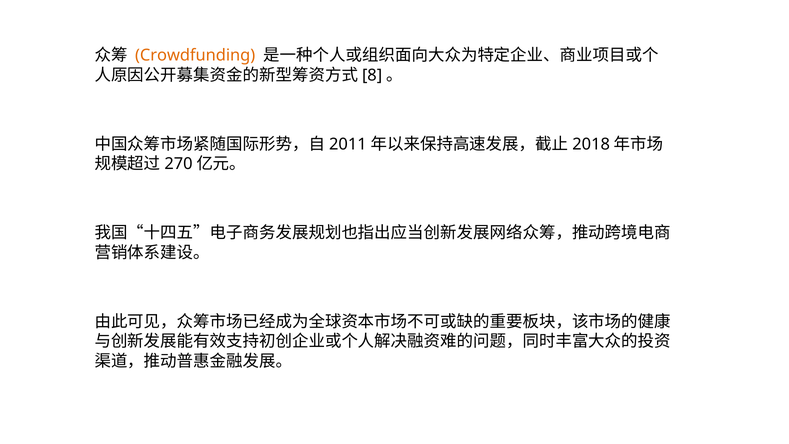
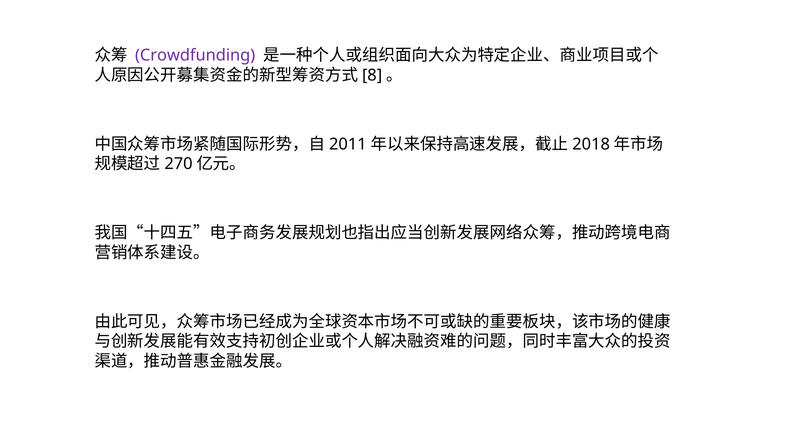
Crowdfunding colour: orange -> purple
